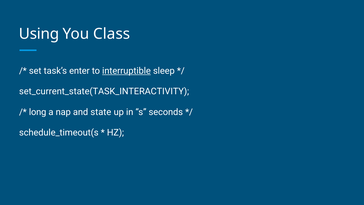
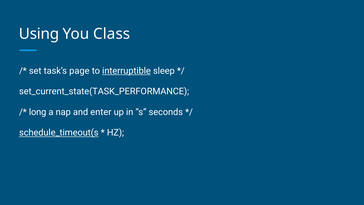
enter: enter -> page
set_current_state(TASK_INTERACTIVITY: set_current_state(TASK_INTERACTIVITY -> set_current_state(TASK_PERFORMANCE
state: state -> enter
schedule_timeout(s underline: none -> present
